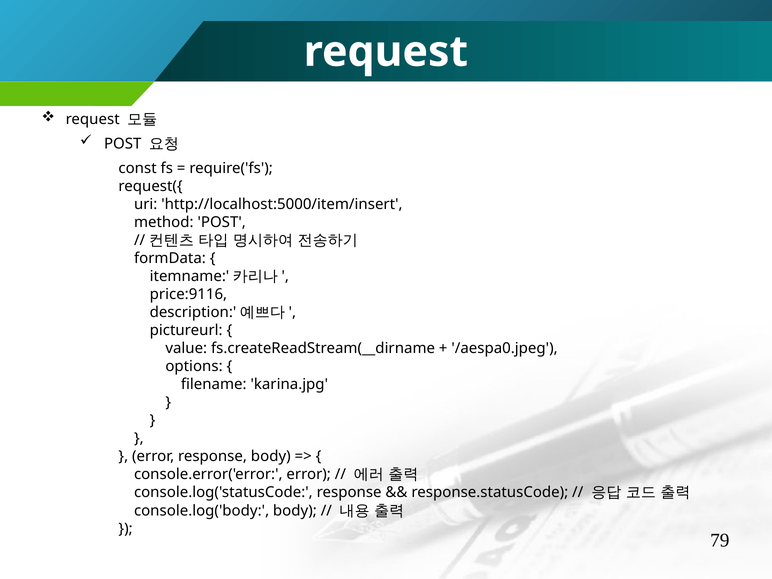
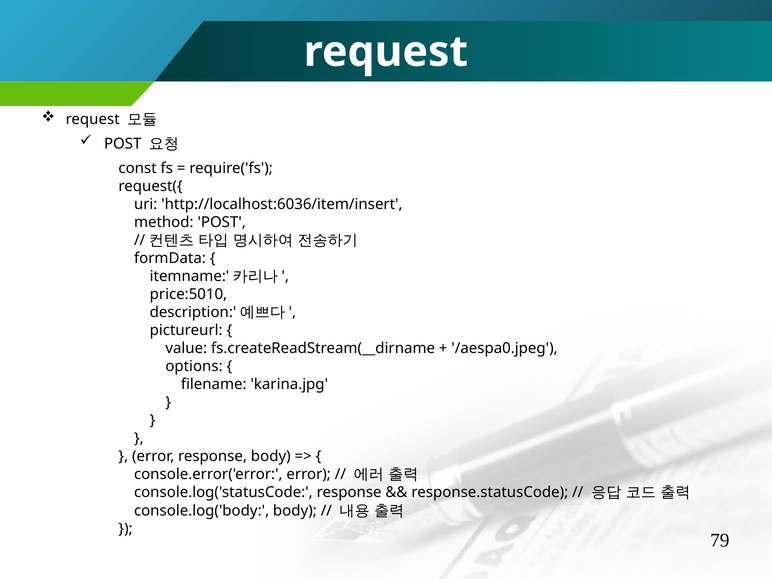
http://localhost:5000/item/insert: http://localhost:5000/item/insert -> http://localhost:6036/item/insert
price:9116: price:9116 -> price:5010
